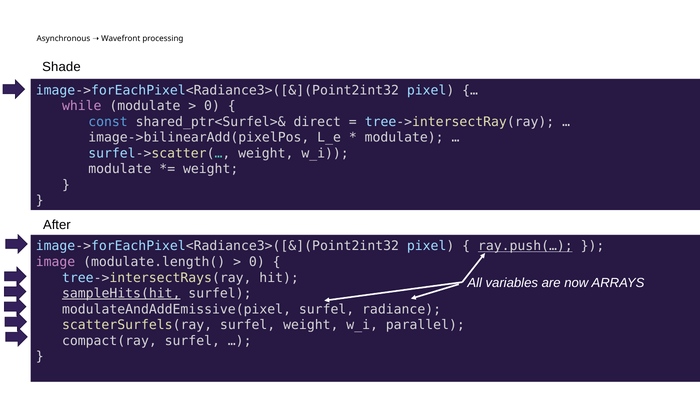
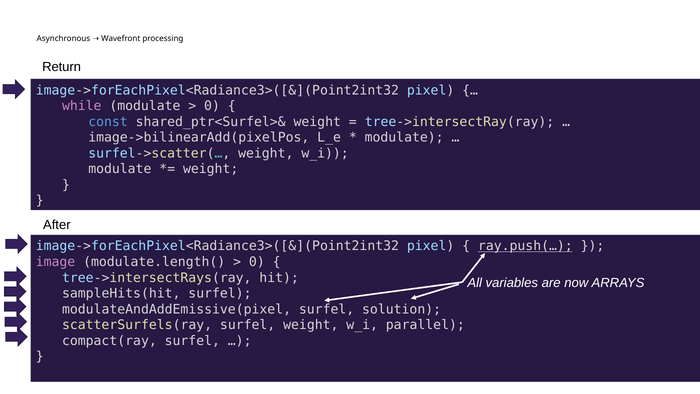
Shade: Shade -> Return
shared_ptr<Surfel>& direct: direct -> weight
sampleHits(hit underline: present -> none
radiance: radiance -> solution
